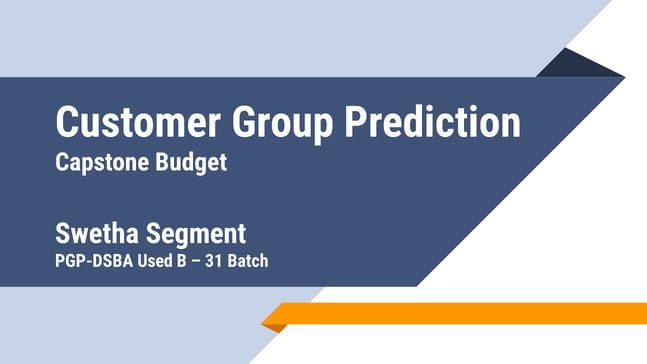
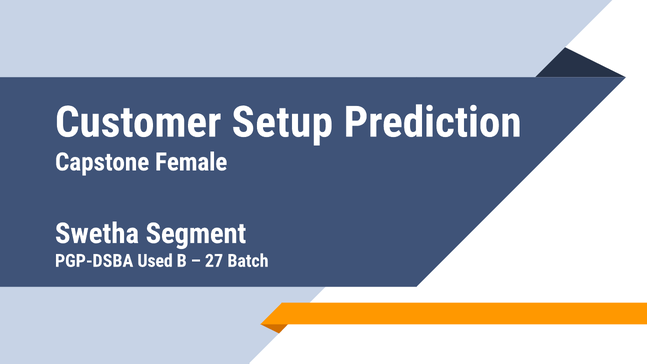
Group: Group -> Setup
Budget: Budget -> Female
31: 31 -> 27
